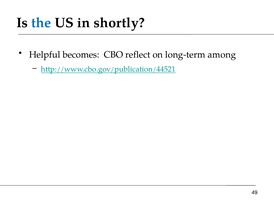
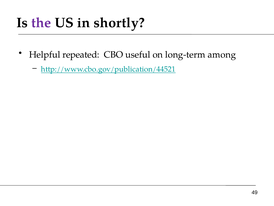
the colour: blue -> purple
becomes: becomes -> repeated
reflect: reflect -> useful
